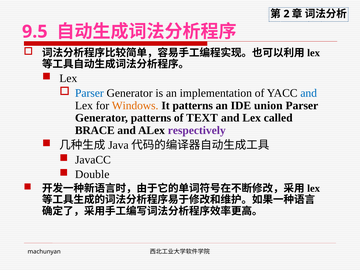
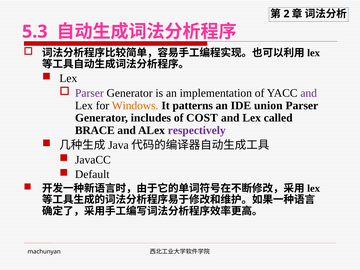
9.5: 9.5 -> 5.3
Parser at (89, 93) colour: blue -> purple
and at (309, 93) colour: blue -> purple
Generator patterns: patterns -> includes
TEXT: TEXT -> COST
Double: Double -> Default
